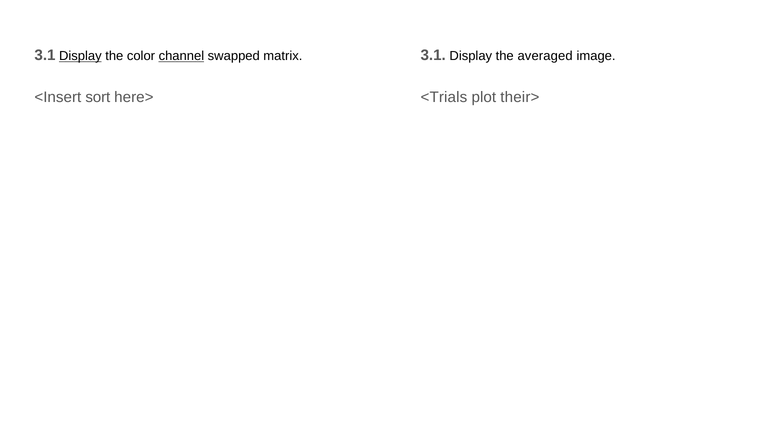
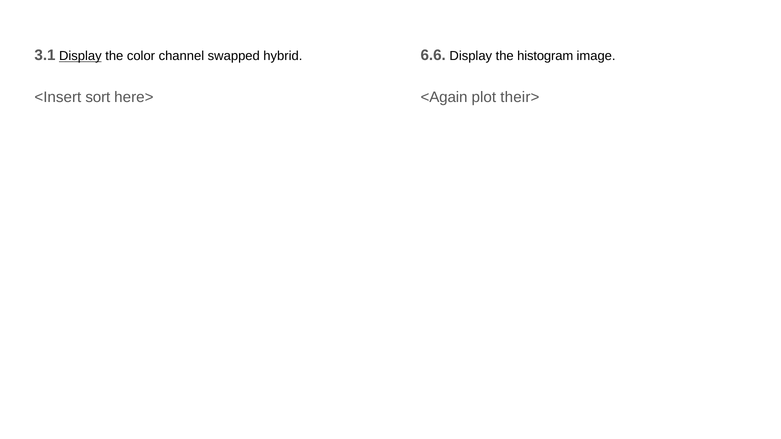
channel underline: present -> none
matrix: matrix -> hybrid
3.1 at (433, 55): 3.1 -> 6.6
averaged: averaged -> histogram
<Trials: <Trials -> <Again
